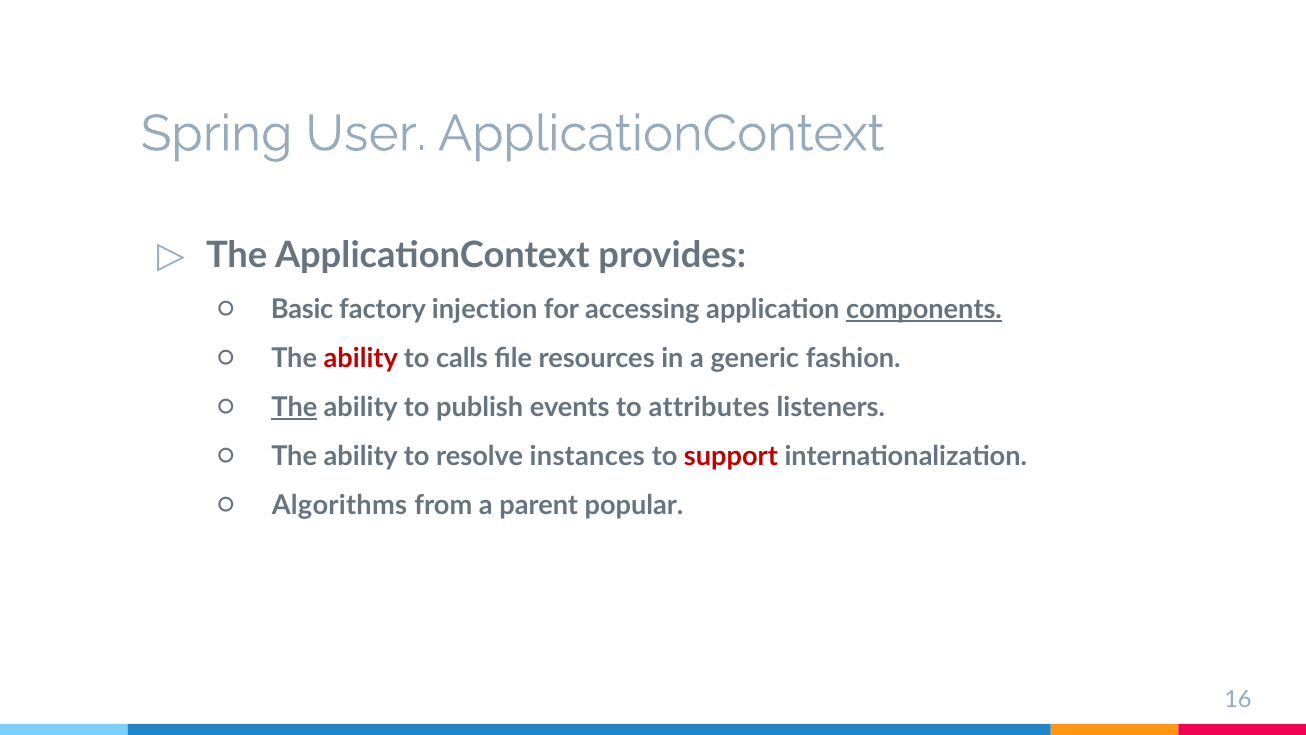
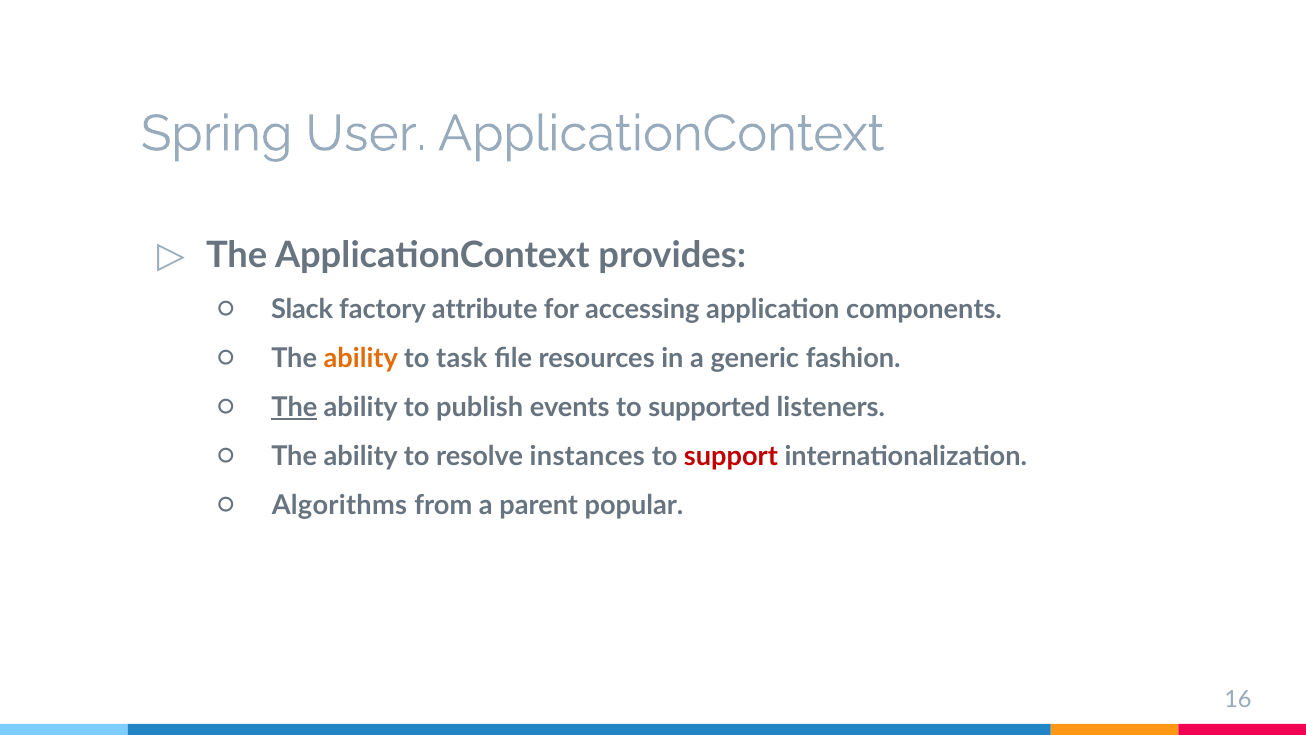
Basic: Basic -> Slack
injection: injection -> attribute
components underline: present -> none
ability at (361, 358) colour: red -> orange
calls: calls -> task
attributes: attributes -> supported
